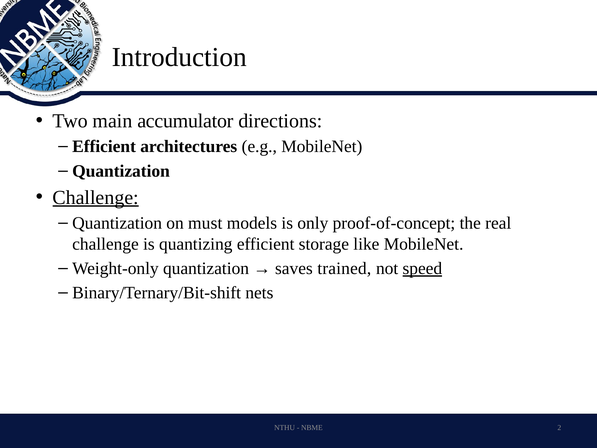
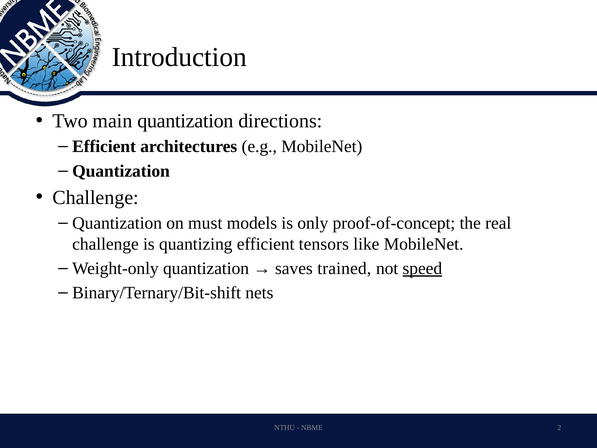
main accumulator: accumulator -> quantization
Challenge at (96, 197) underline: present -> none
storage: storage -> tensors
